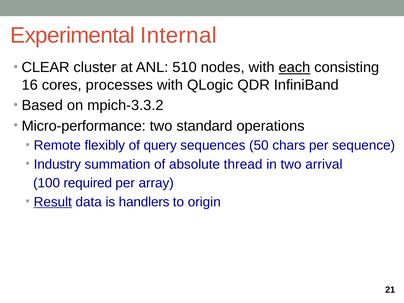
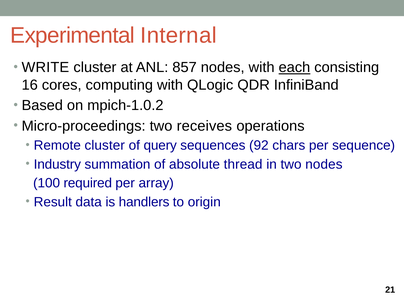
CLEAR: CLEAR -> WRITE
510: 510 -> 857
processes: processes -> computing
mpich-3.3.2: mpich-3.3.2 -> mpich-1.0.2
Micro-performance: Micro-performance -> Micro-proceedings
standard: standard -> receives
Remote flexibly: flexibly -> cluster
50: 50 -> 92
two arrival: arrival -> nodes
Result underline: present -> none
